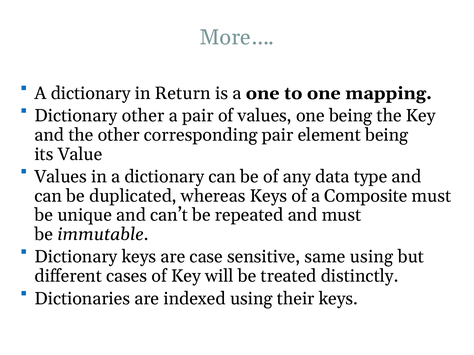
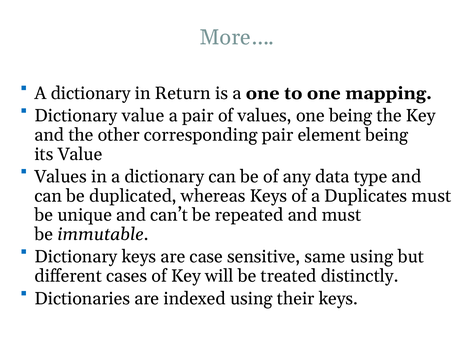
Dictionary other: other -> value
Composite: Composite -> Duplicates
